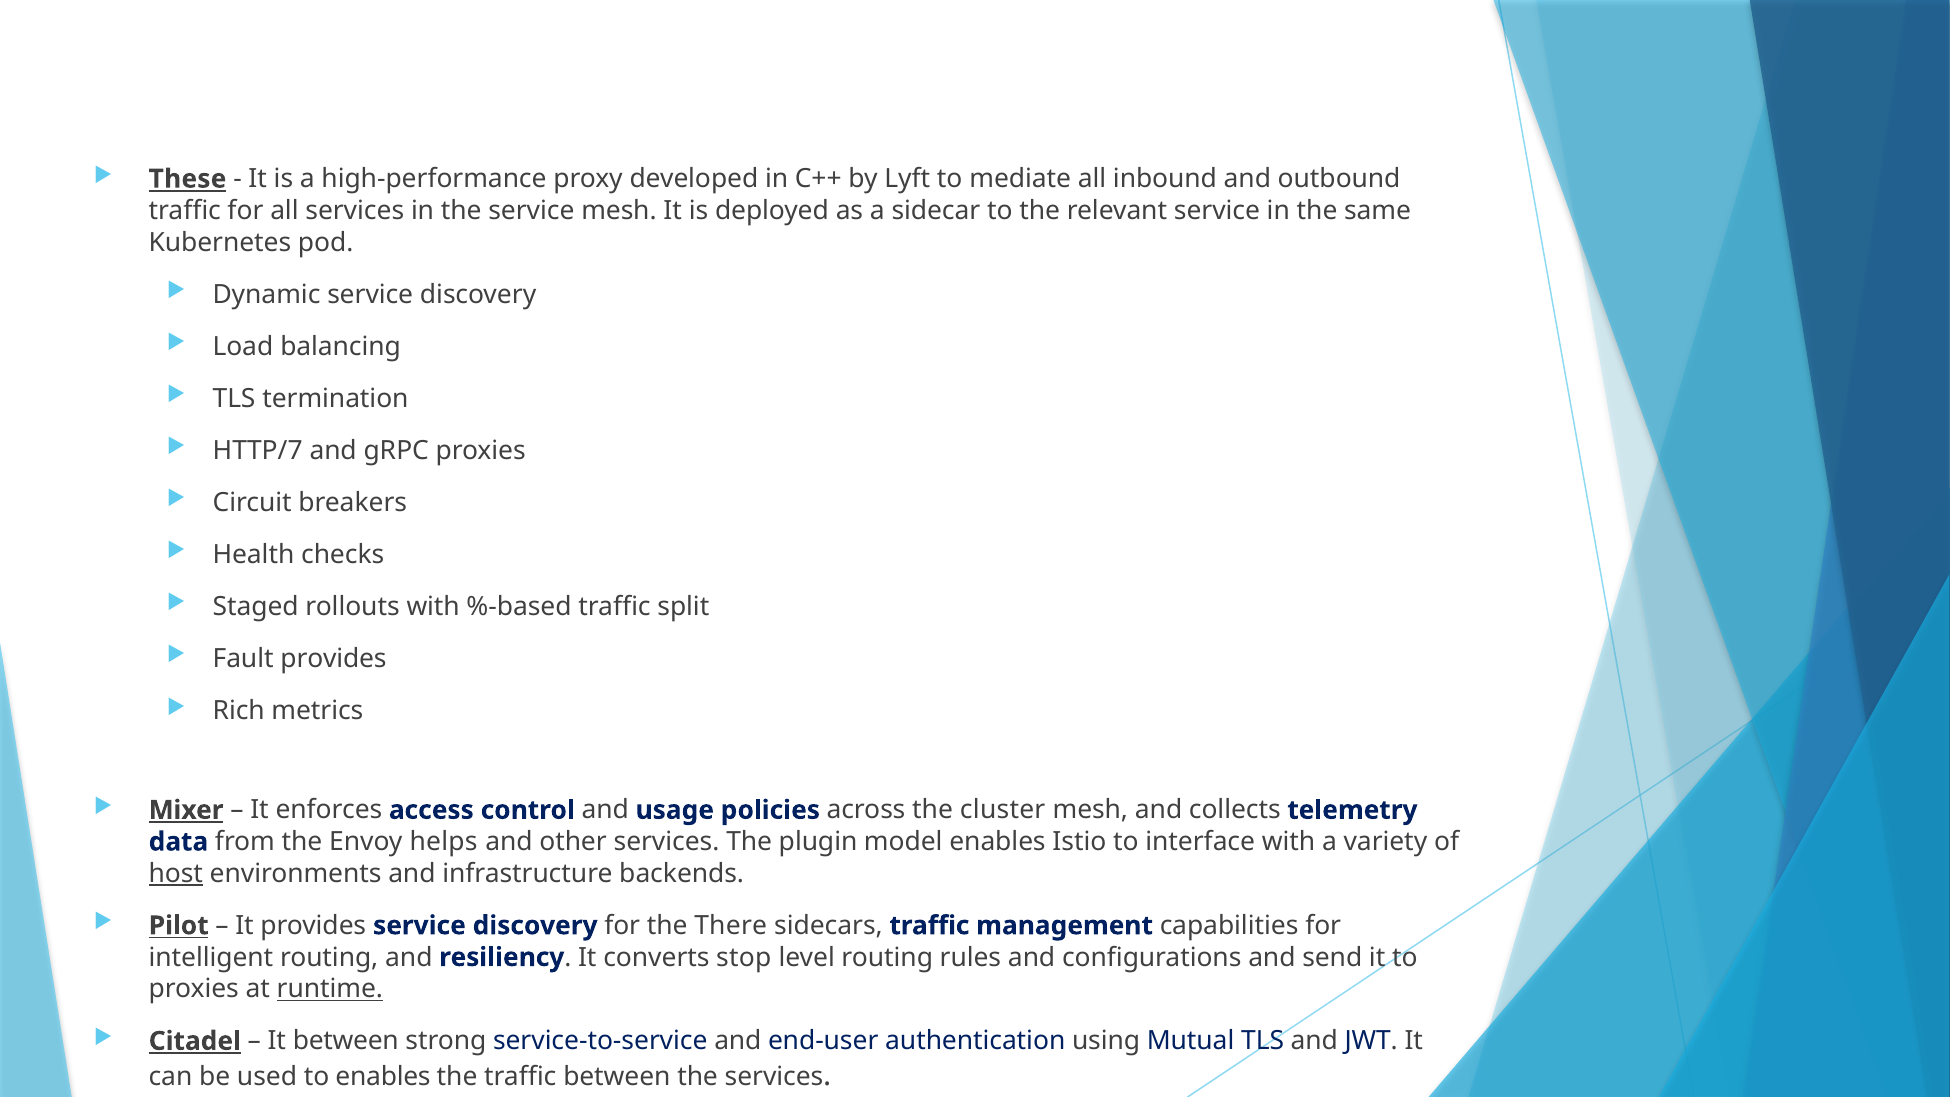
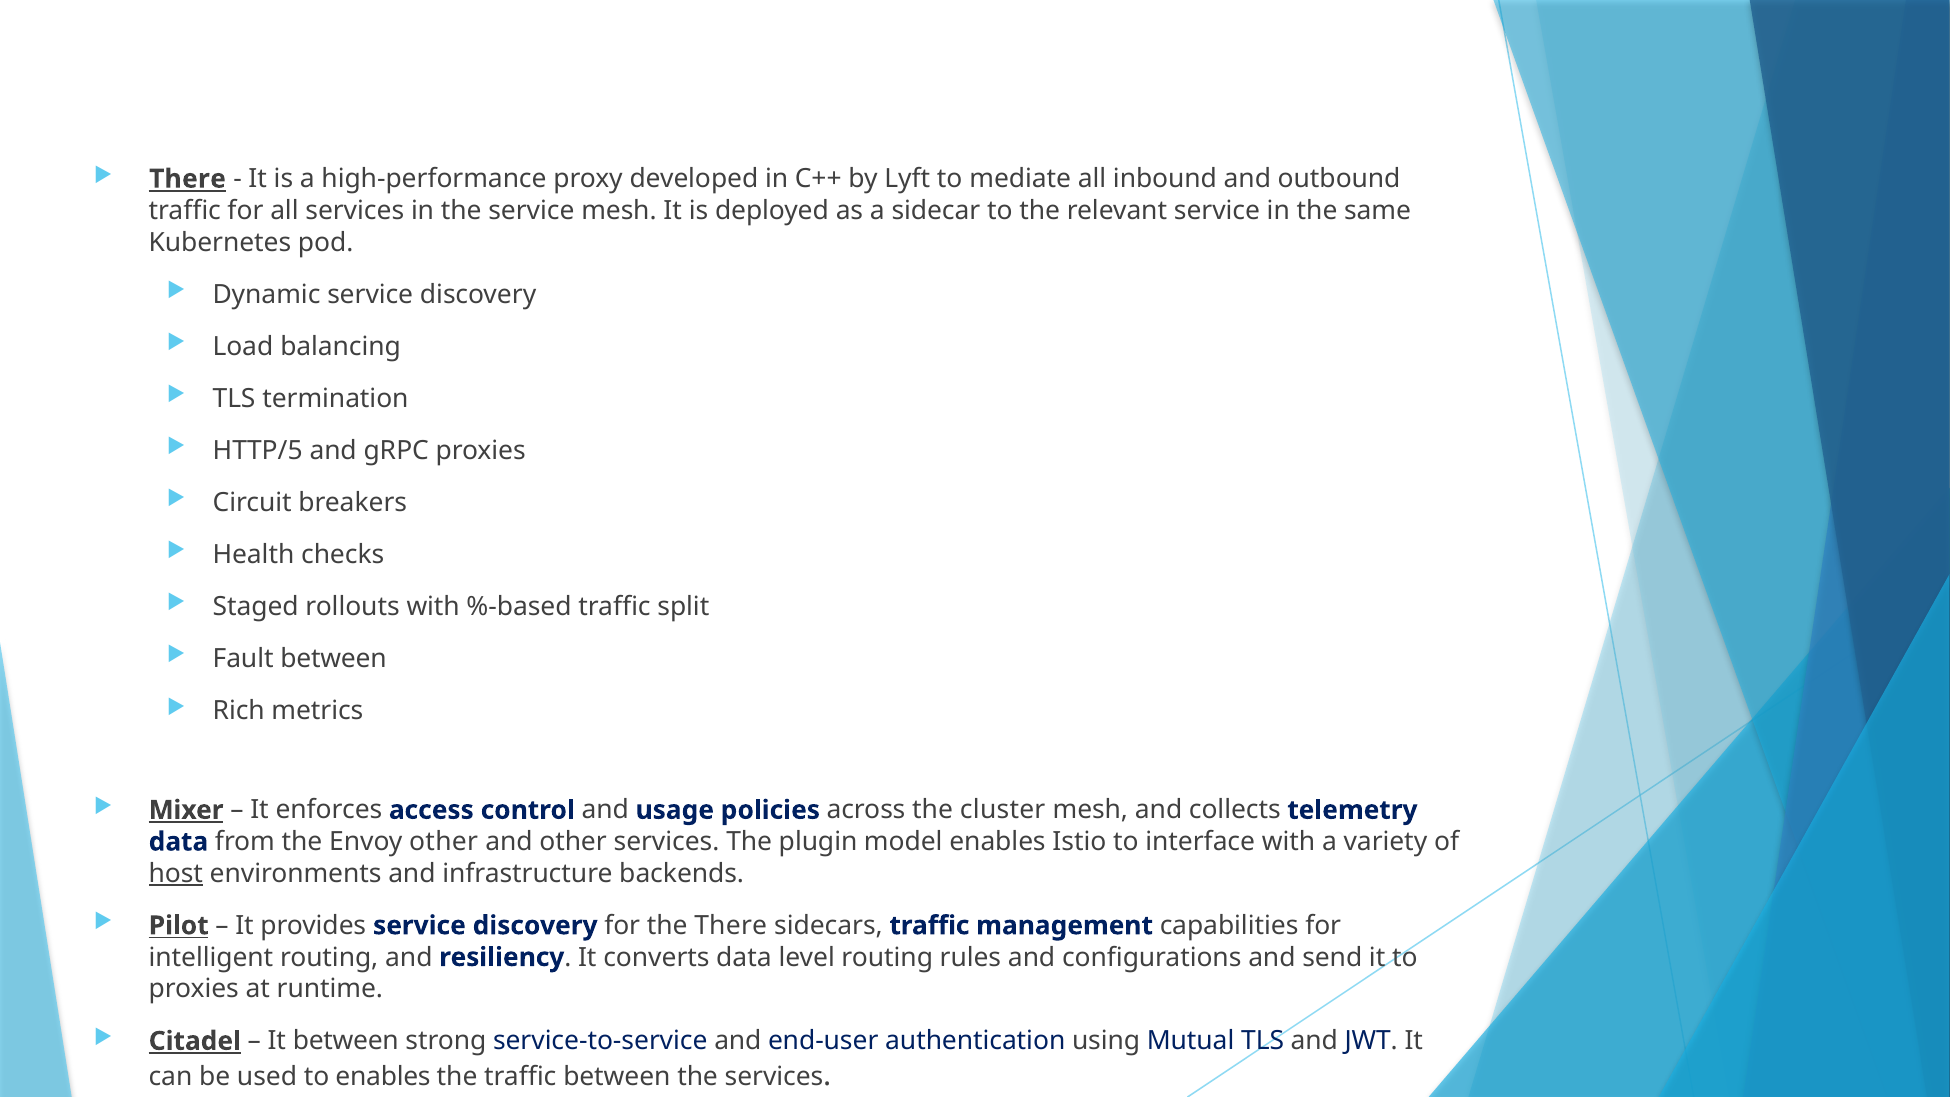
These at (188, 179): These -> There
HTTP/7: HTTP/7 -> HTTP/5
Fault provides: provides -> between
Envoy helps: helps -> other
converts stop: stop -> data
runtime underline: present -> none
